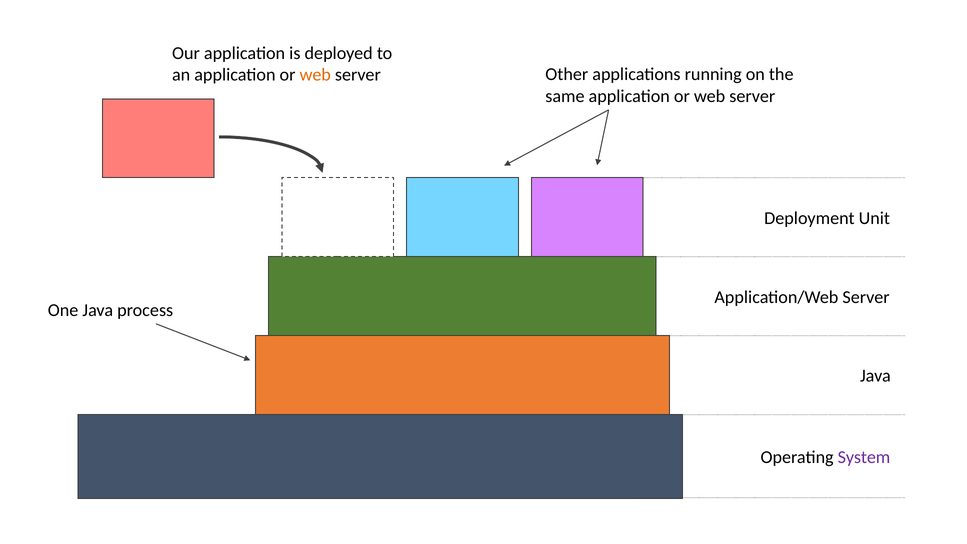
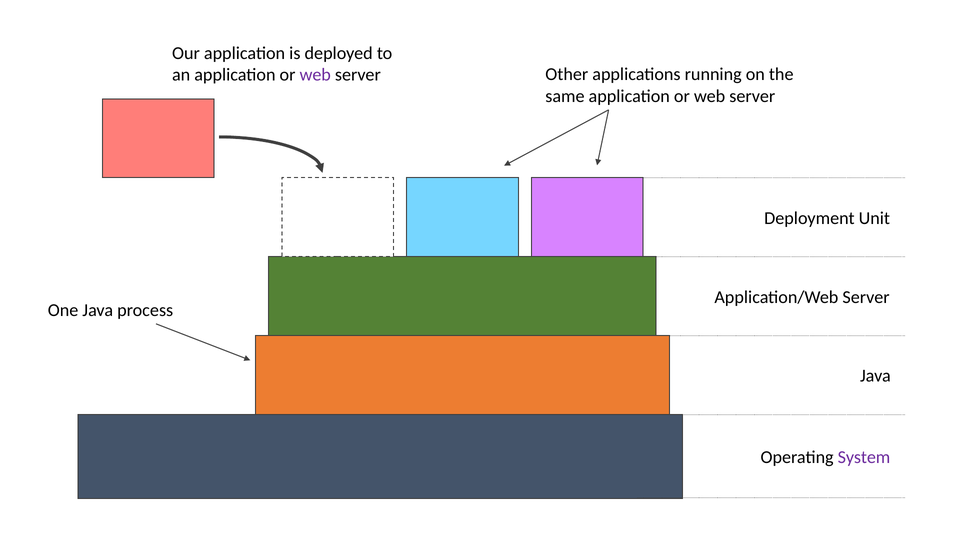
web at (315, 75) colour: orange -> purple
